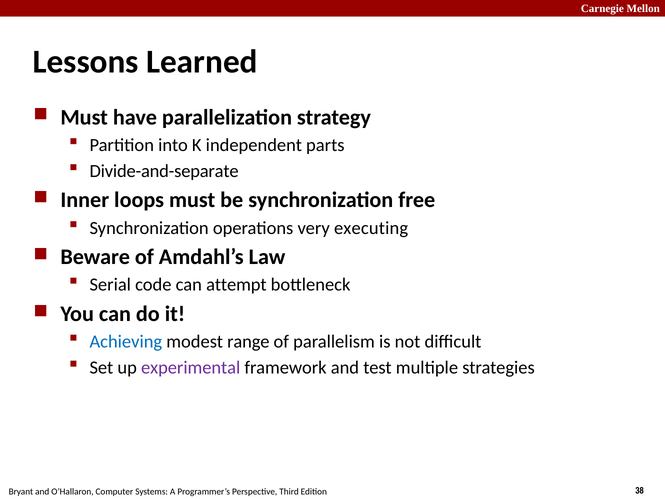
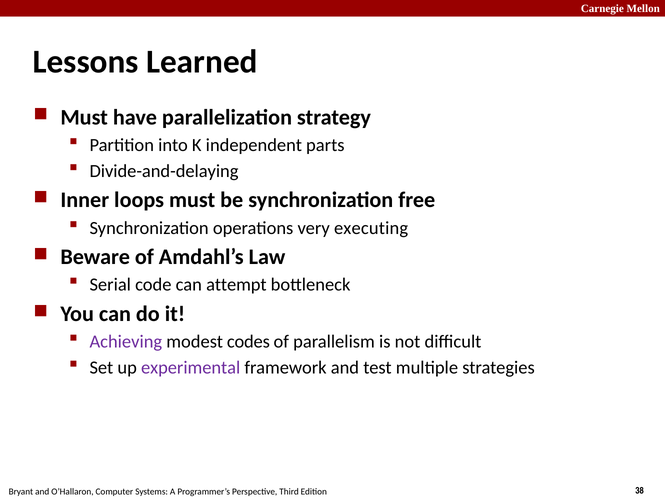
Divide-and-separate: Divide-and-separate -> Divide-and-delaying
Achieving colour: blue -> purple
range: range -> codes
